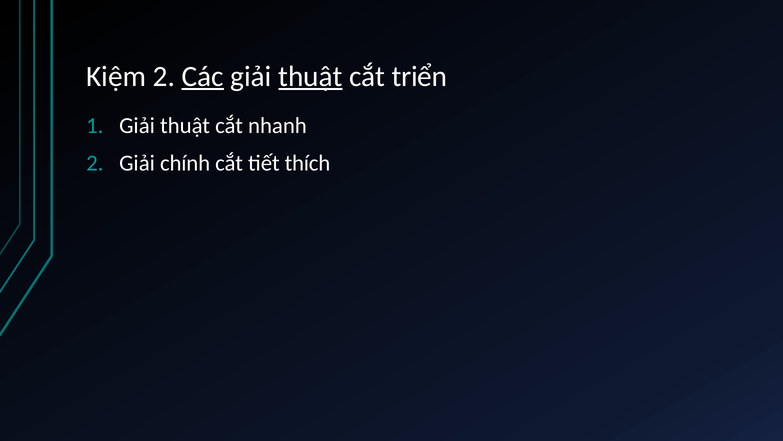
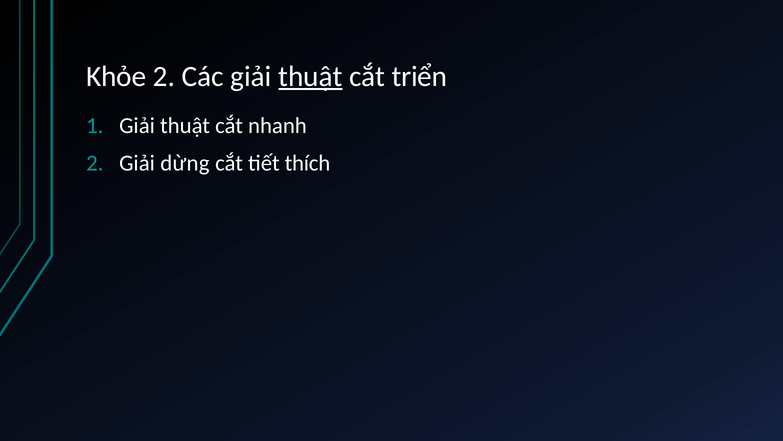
Kiệm: Kiệm -> Khỏe
Các underline: present -> none
chính: chính -> dừng
